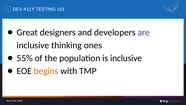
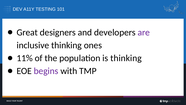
55%: 55% -> 11%
is inclusive: inclusive -> thinking
begins colour: orange -> purple
